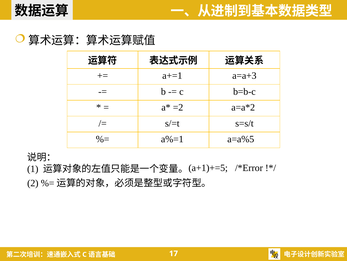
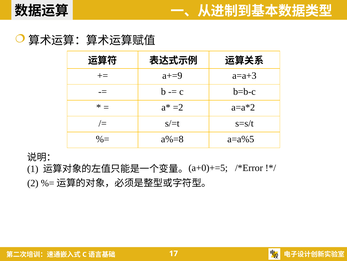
a+=1: a+=1 -> a+=9
a%=1: a%=1 -> a%=8
a+1)+=5: a+1)+=5 -> a+0)+=5
